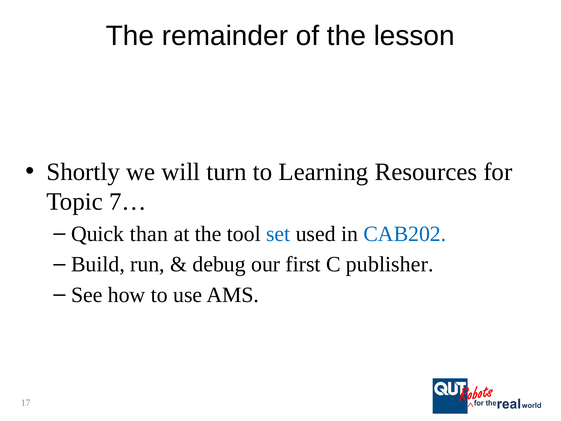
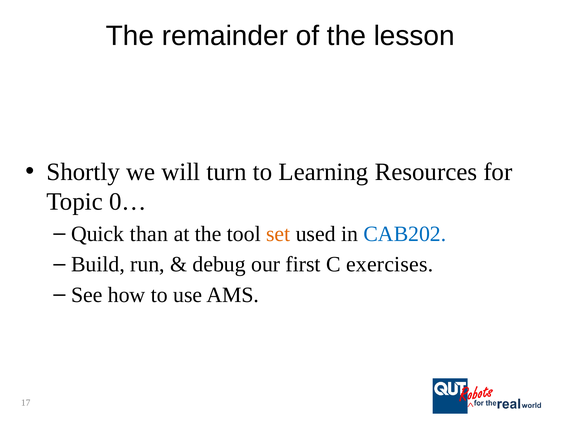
7…: 7… -> 0…
set colour: blue -> orange
publisher: publisher -> exercises
